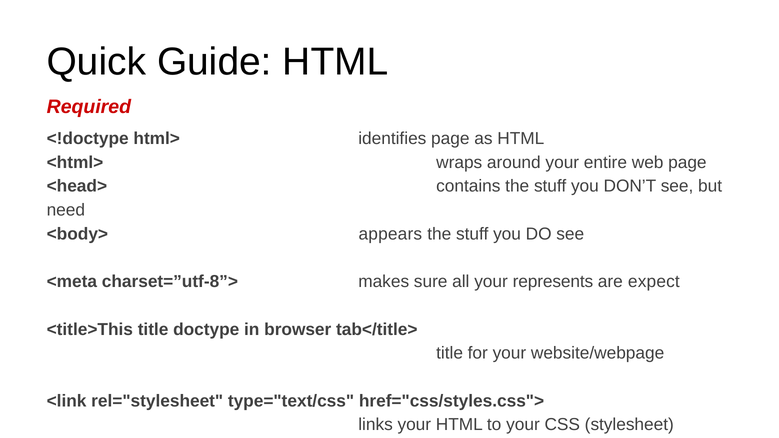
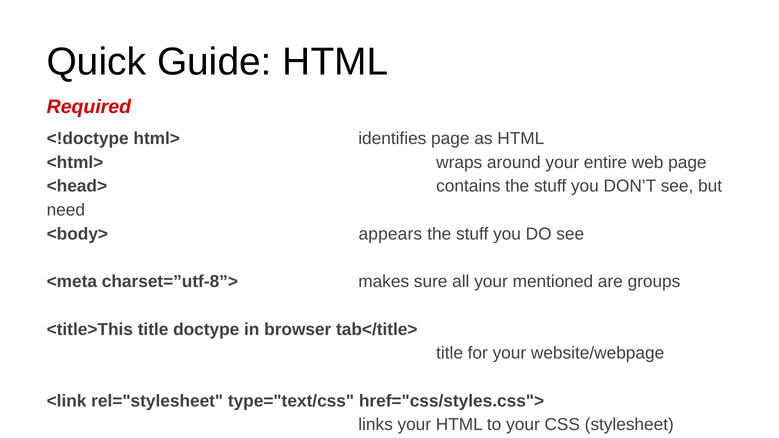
represents: represents -> mentioned
expect: expect -> groups
